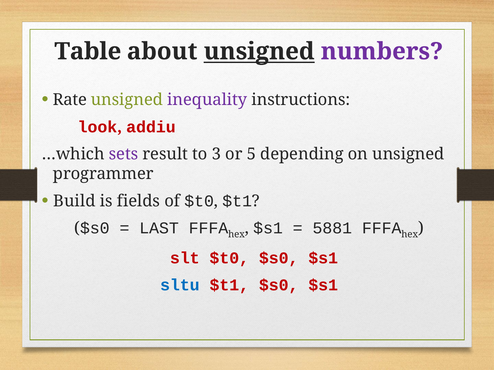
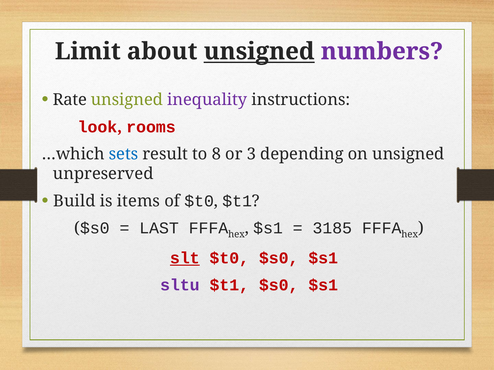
Table: Table -> Limit
addiu: addiu -> rooms
sets colour: purple -> blue
3: 3 -> 8
5: 5 -> 3
programmer: programmer -> unpreserved
fields: fields -> items
5881: 5881 -> 3185
slt underline: none -> present
sltu colour: blue -> purple
